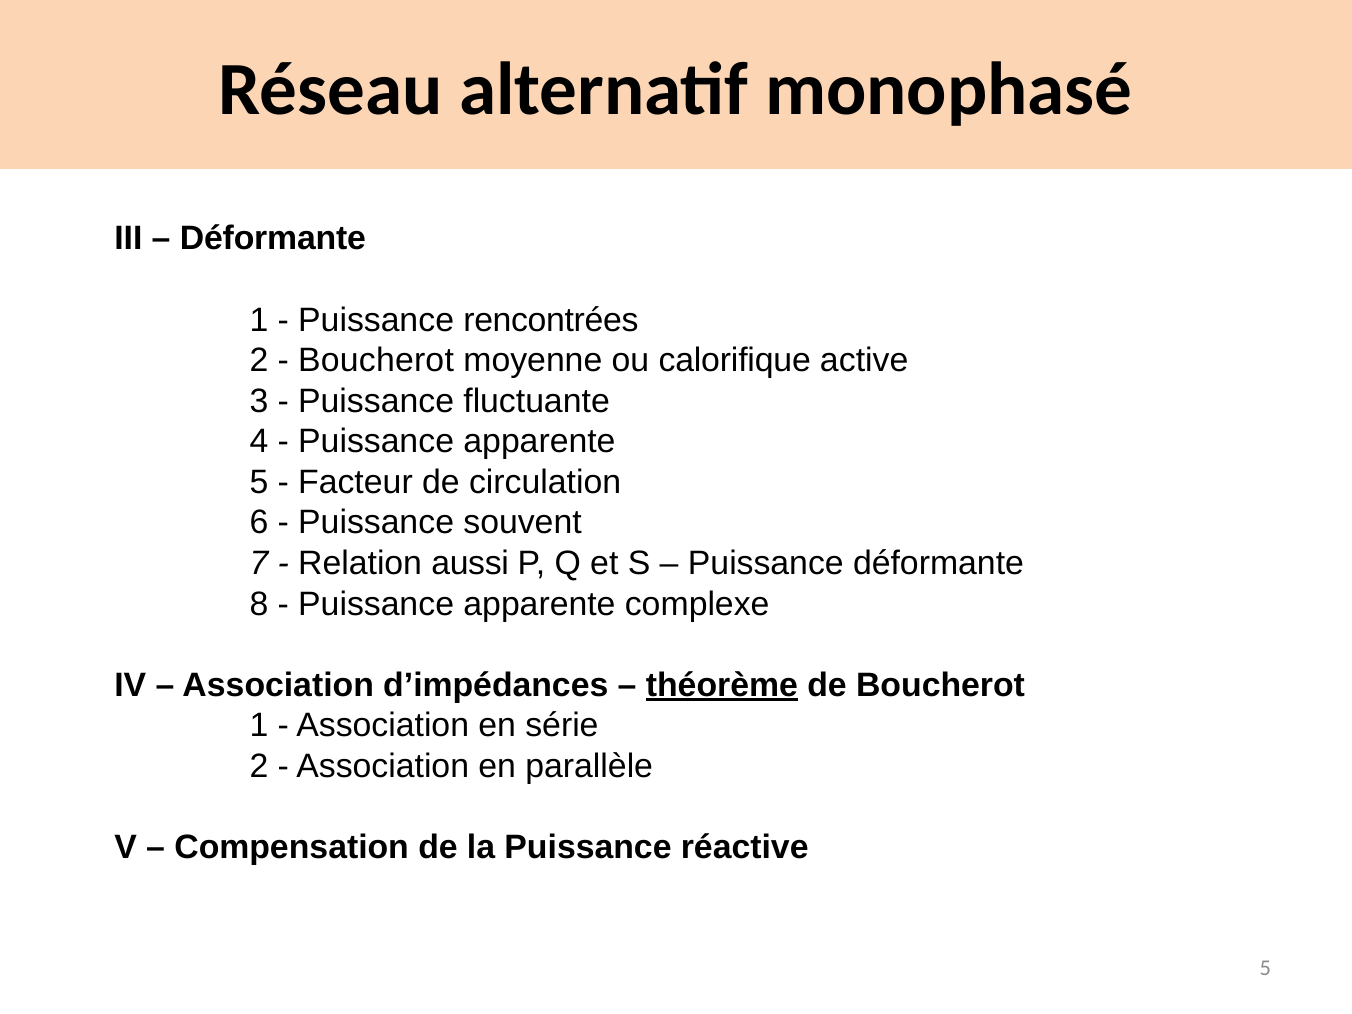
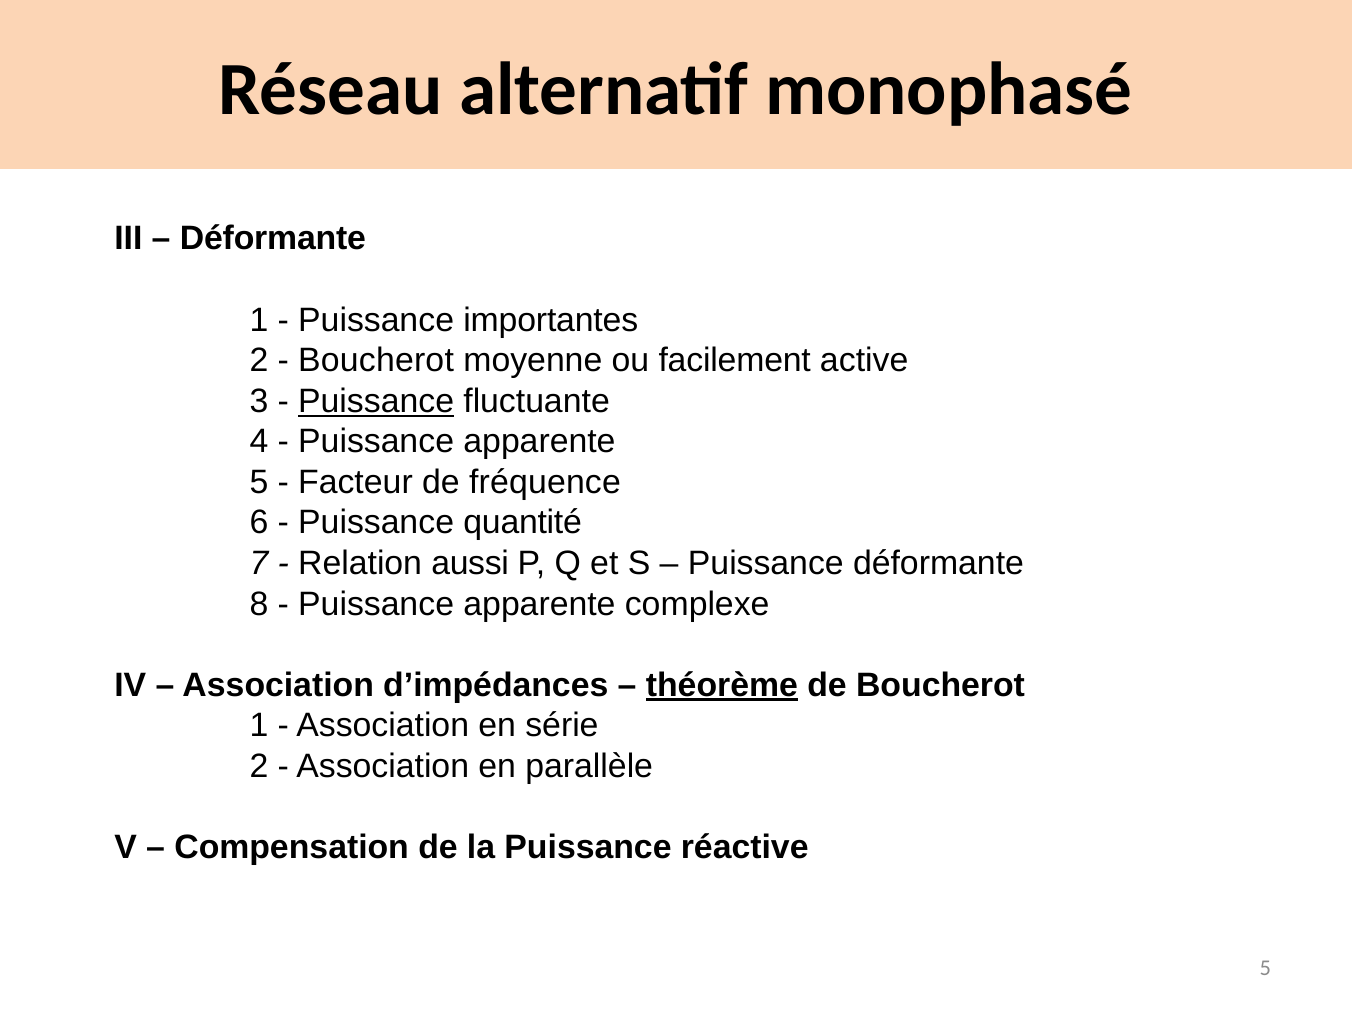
rencontrées: rencontrées -> importantes
calorifique: calorifique -> facilement
Puissance at (376, 401) underline: none -> present
circulation: circulation -> fréquence
souvent: souvent -> quantité
